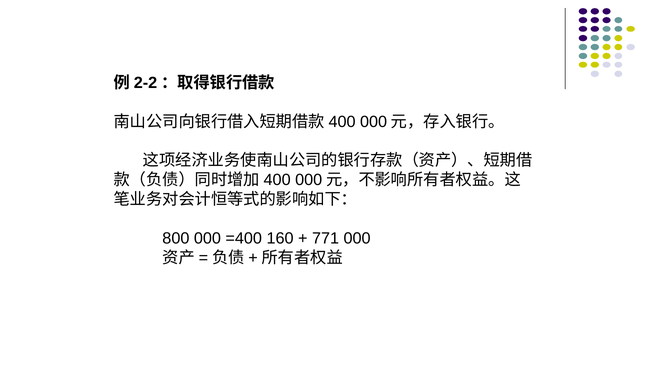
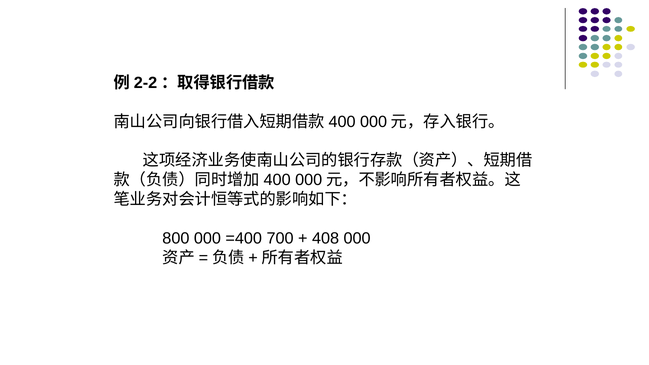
160: 160 -> 700
771: 771 -> 408
